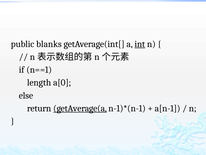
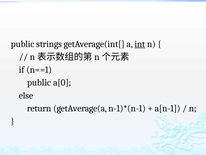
blanks: blanks -> strings
length at (39, 82): length -> public
getAverage(a underline: present -> none
